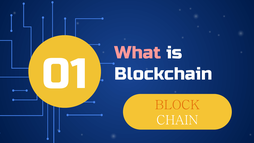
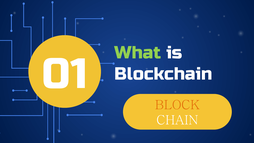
What colour: pink -> light green
